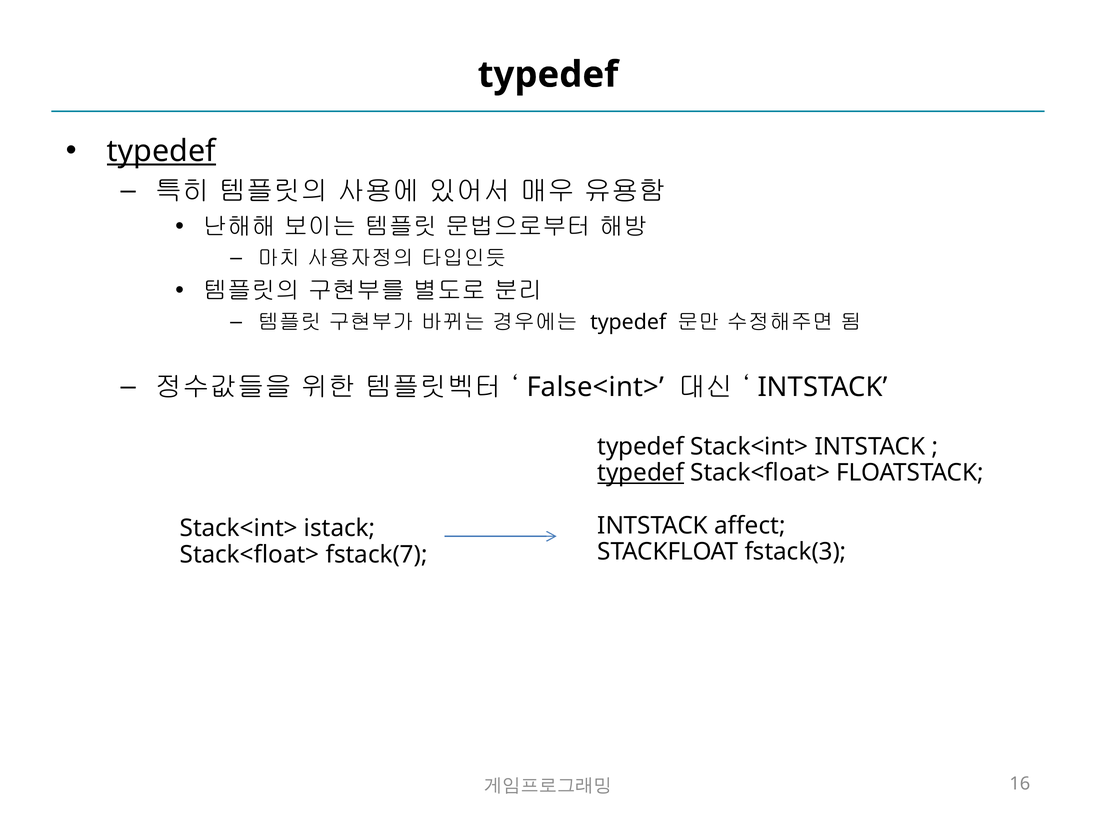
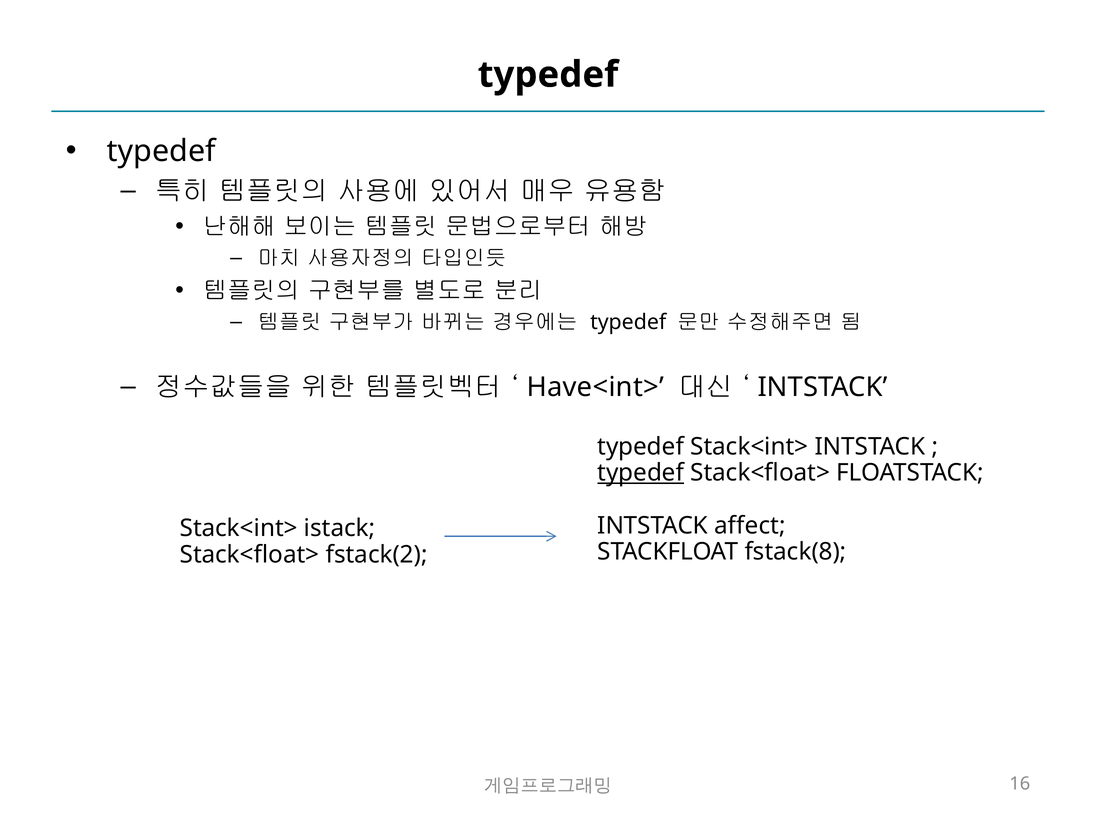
typedef at (161, 151) underline: present -> none
False<int>: False<int> -> Have<int>
fstack(3: fstack(3 -> fstack(8
fstack(7: fstack(7 -> fstack(2
